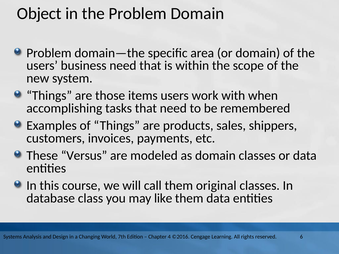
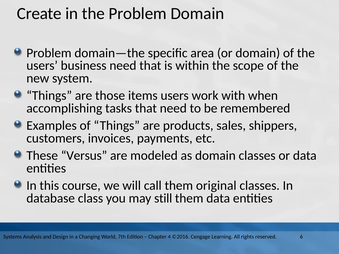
Object: Object -> Create
like: like -> still
